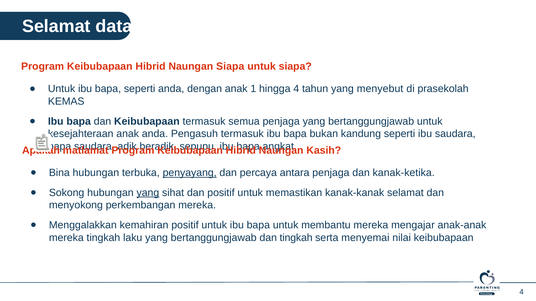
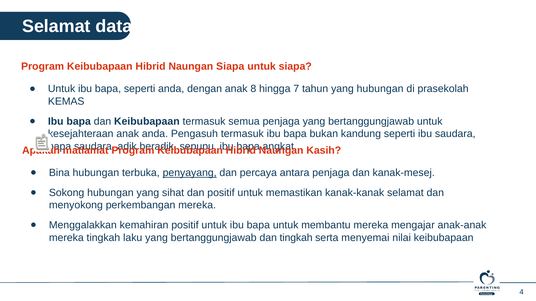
1: 1 -> 8
hingga 4: 4 -> 7
yang menyebut: menyebut -> hubungan
kanak-ketika: kanak-ketika -> kanak-mesej
yang at (148, 193) underline: present -> none
